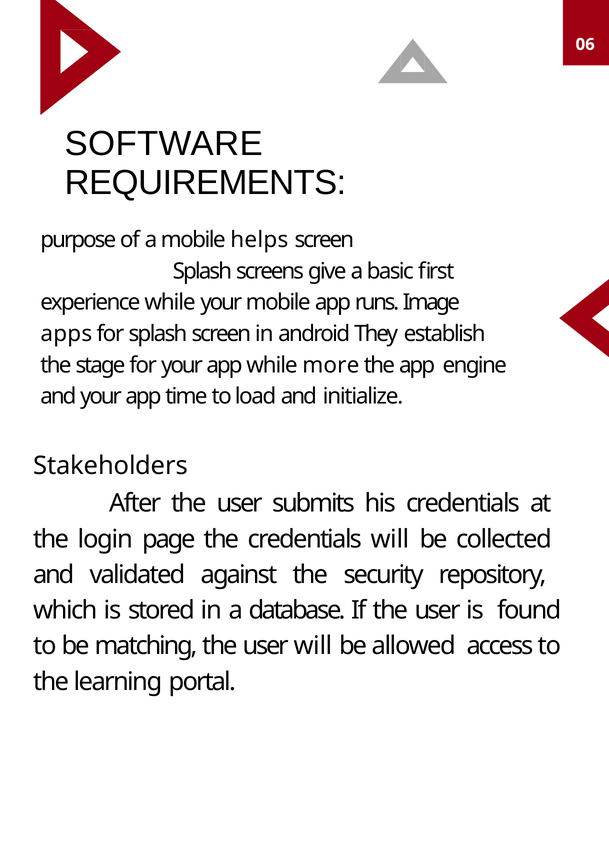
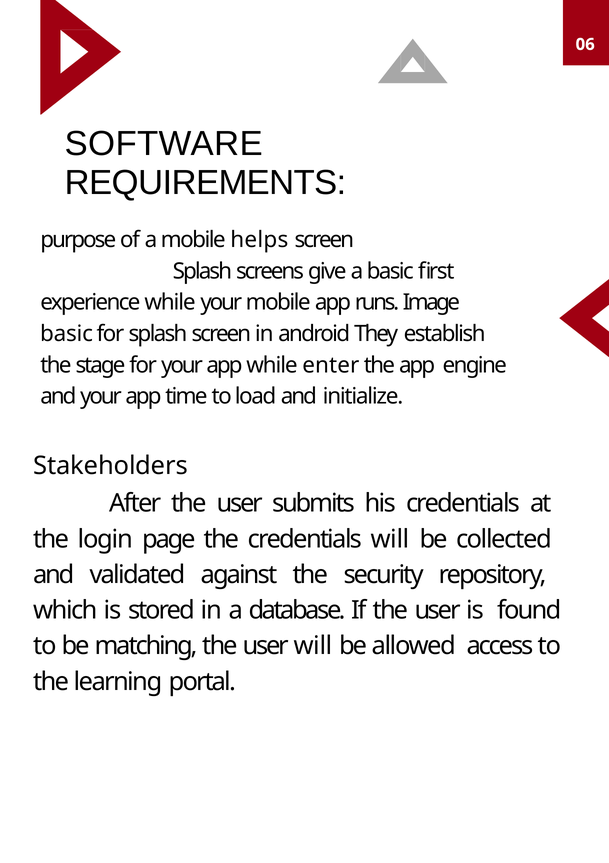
apps at (66, 334): apps -> basic
more: more -> enter
